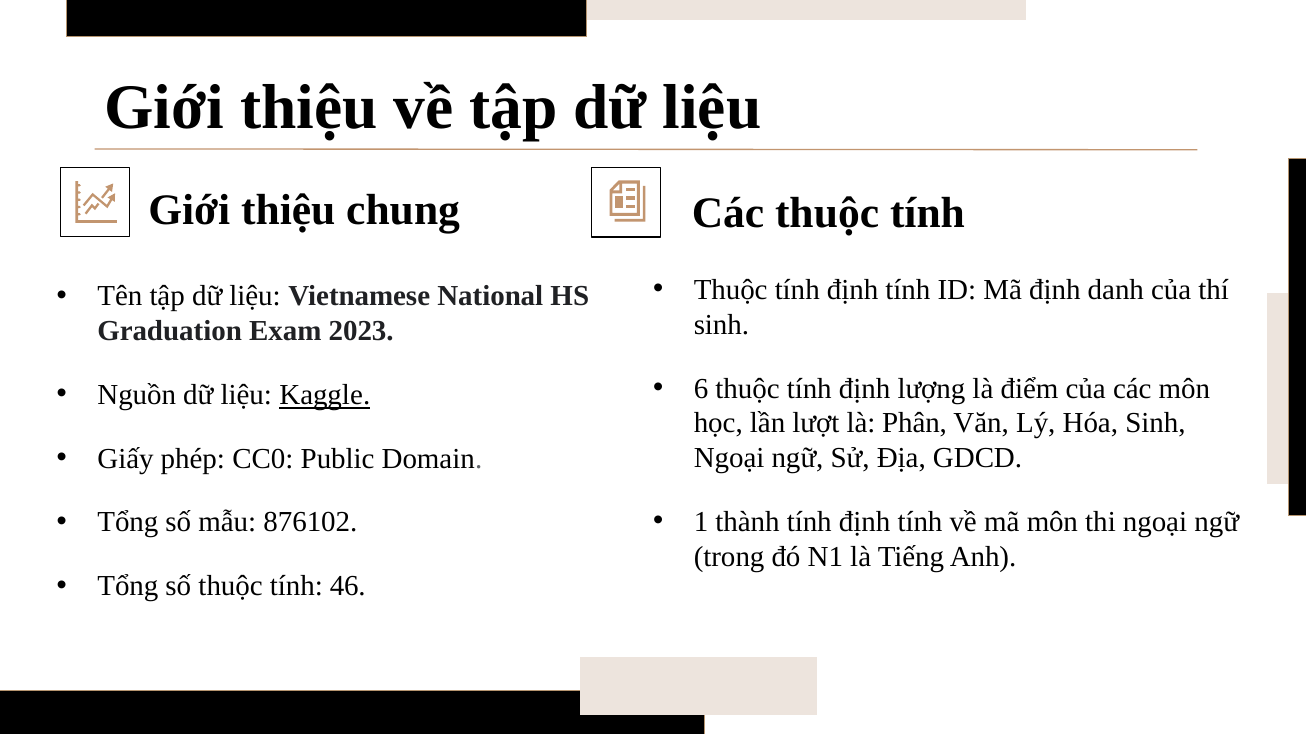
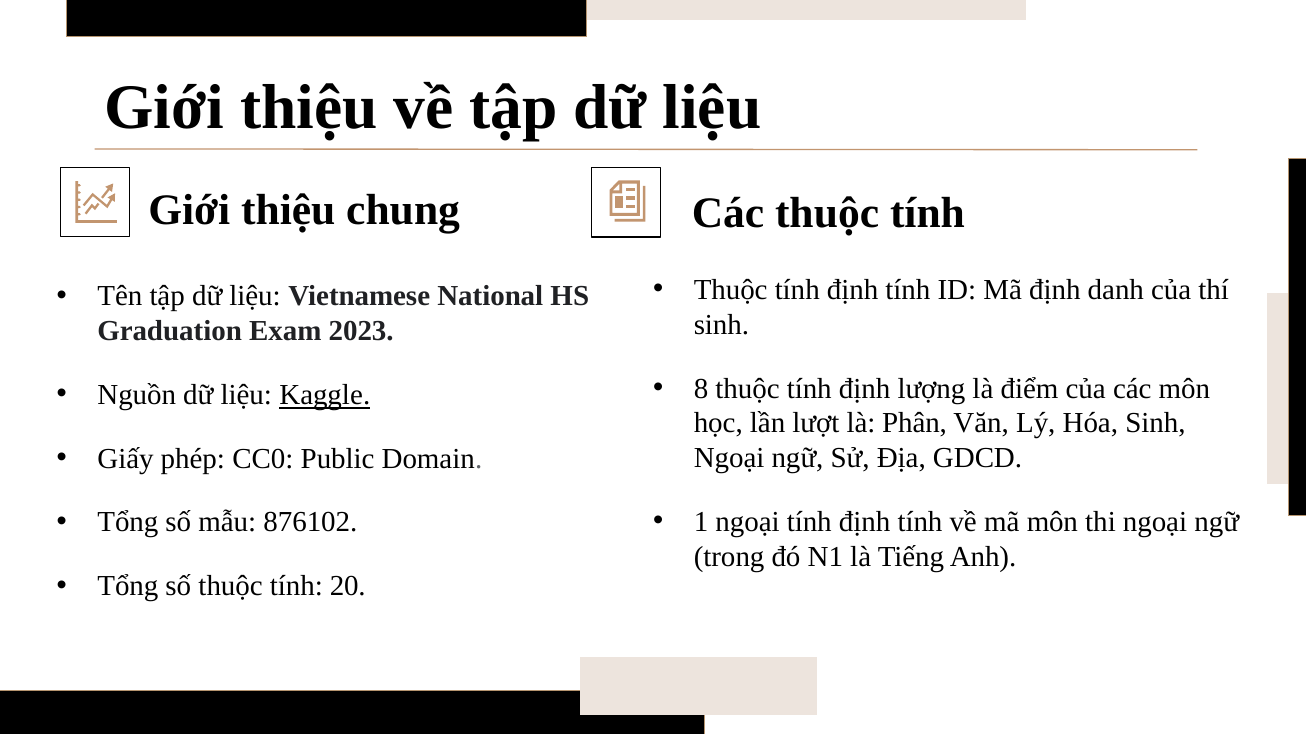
6: 6 -> 8
1 thành: thành -> ngoại
46: 46 -> 20
